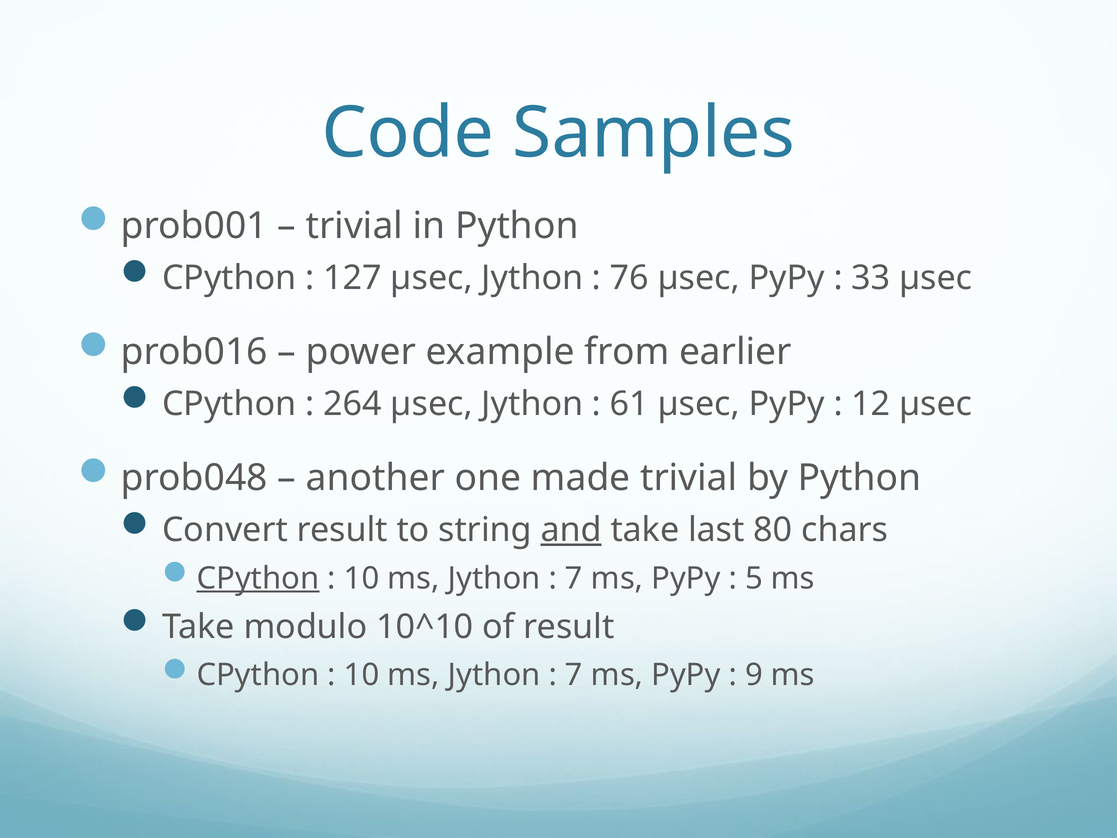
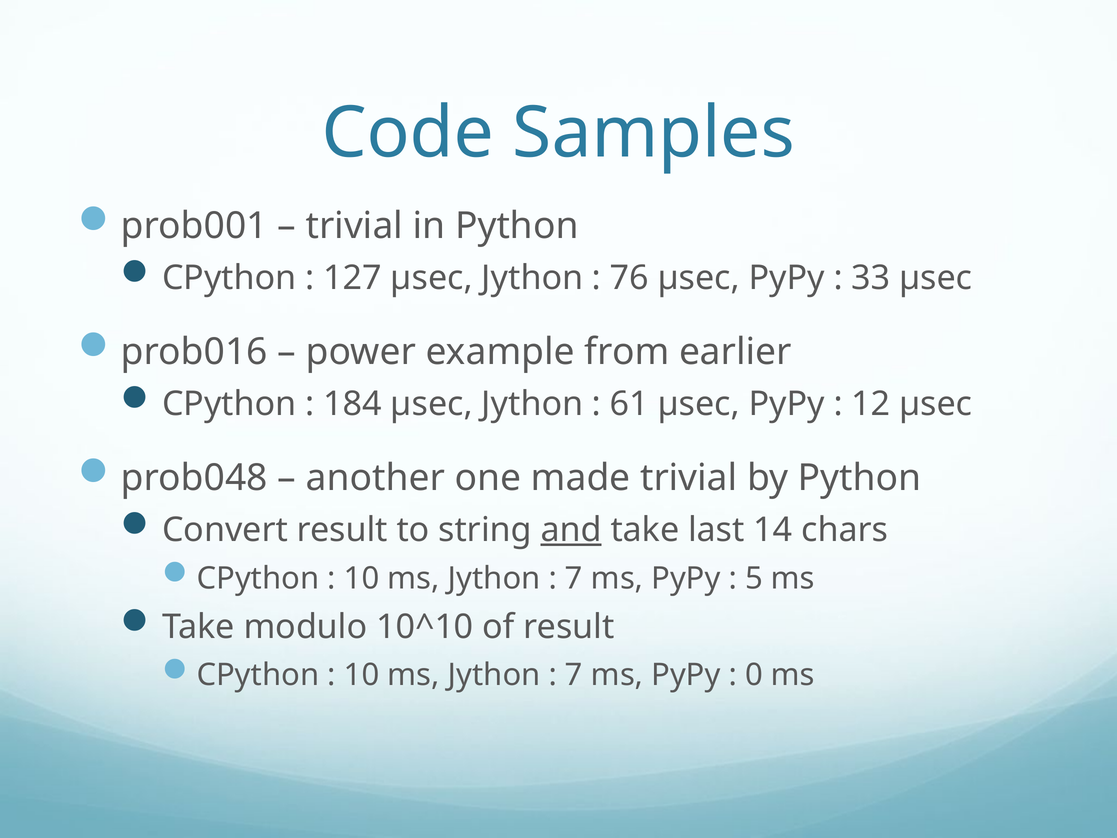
264: 264 -> 184
80: 80 -> 14
CPython at (258, 578) underline: present -> none
9: 9 -> 0
